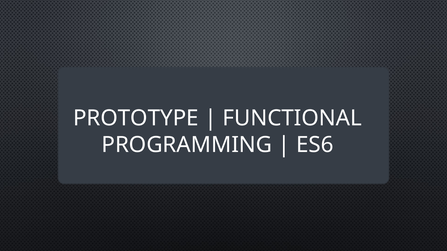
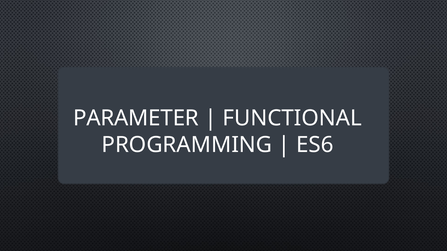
PROTOTYPE: PROTOTYPE -> PARAMETER
